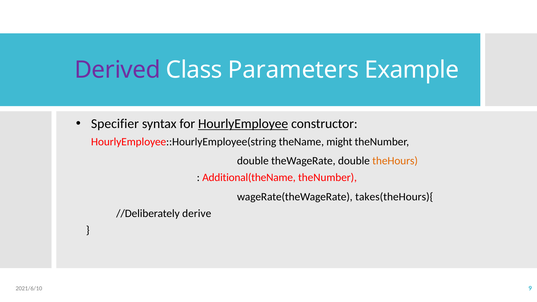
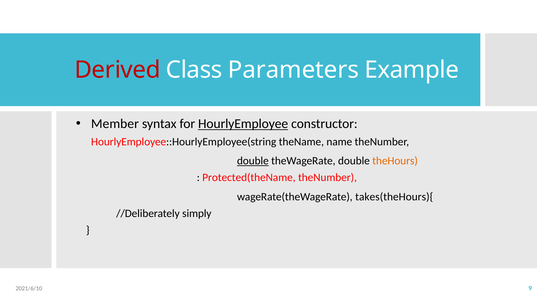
Derived colour: purple -> red
Specifier: Specifier -> Member
might: might -> name
double at (253, 161) underline: none -> present
Additional(theName: Additional(theName -> Protected(theName
derive: derive -> simply
